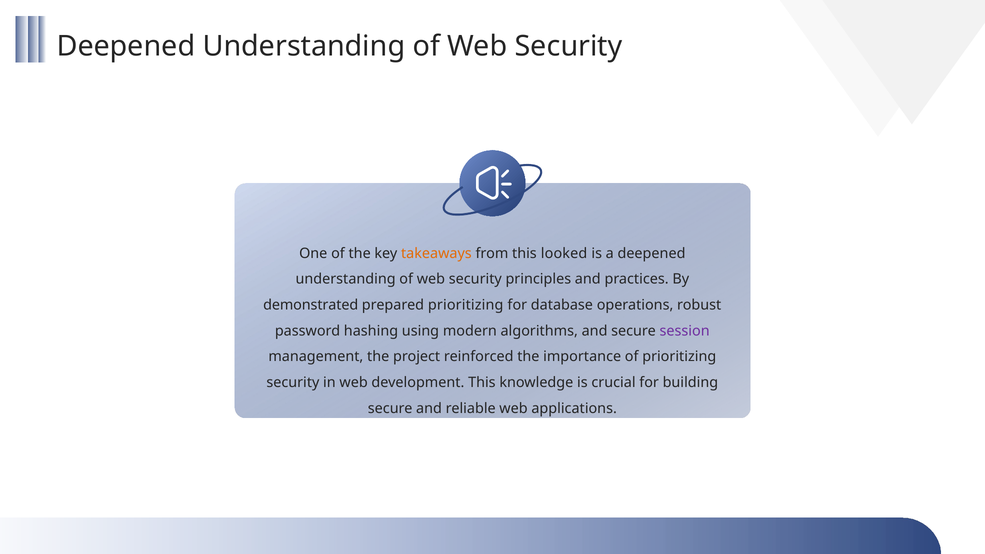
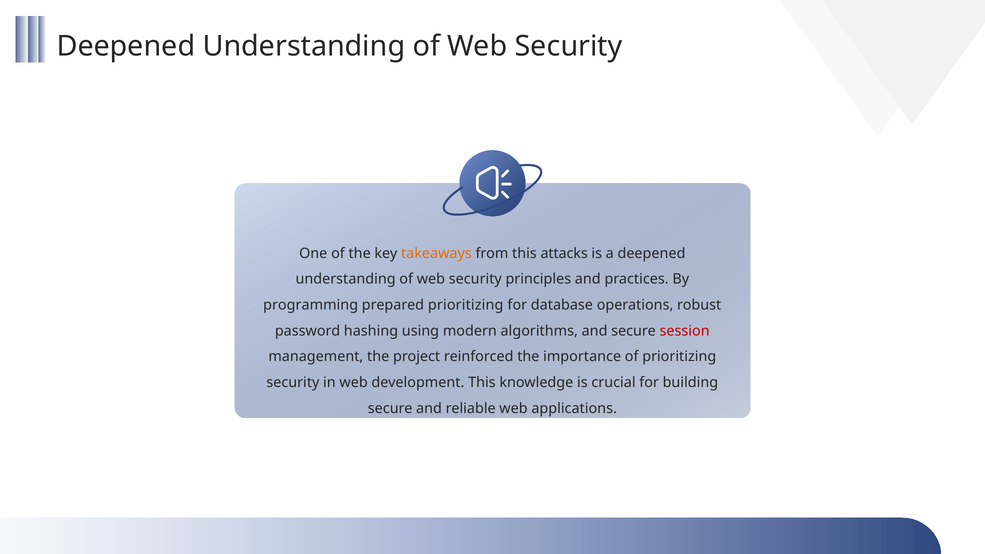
looked: looked -> attacks
demonstrated: demonstrated -> programming
session colour: purple -> red
